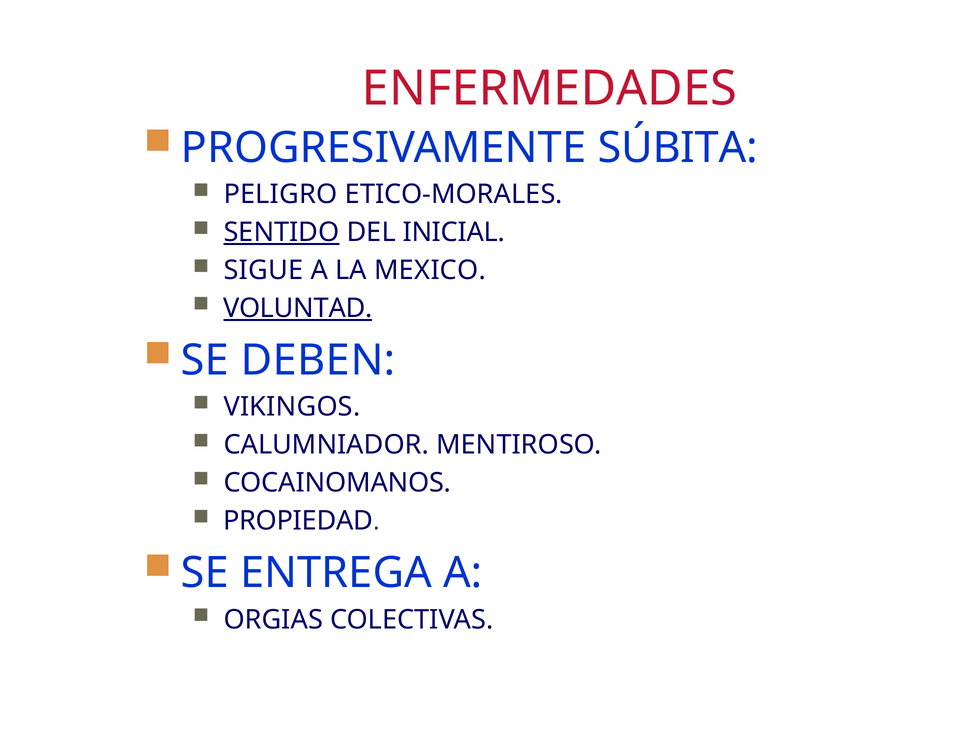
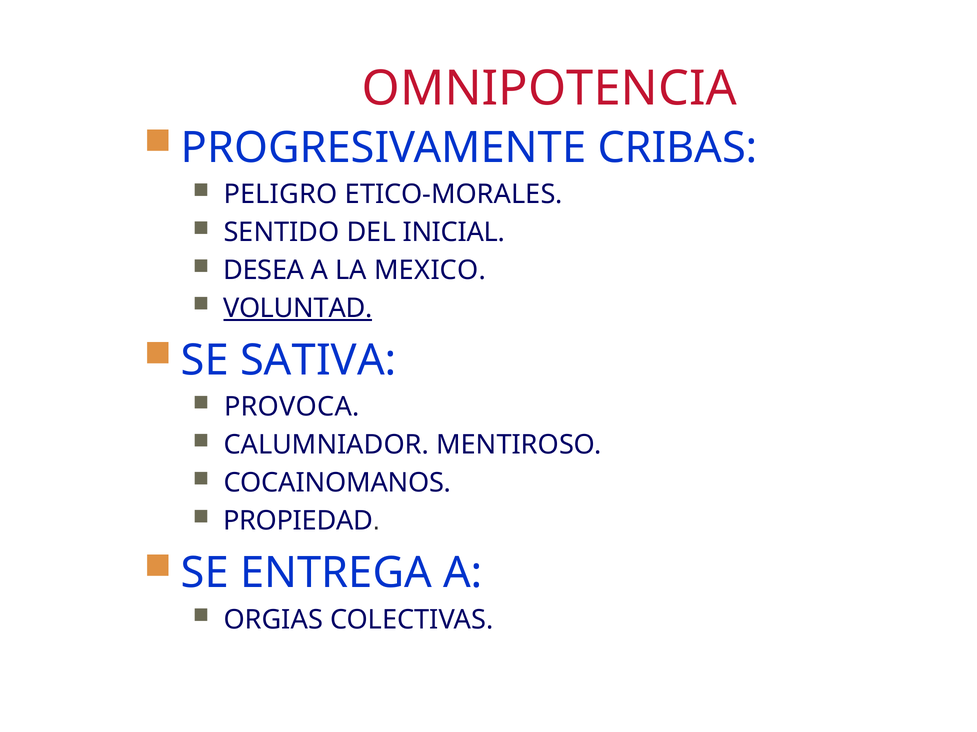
ENFERMEDADES: ENFERMEDADES -> OMNIPOTENCIA
SÚBITA: SÚBITA -> CRIBAS
SENTIDO underline: present -> none
SIGUE: SIGUE -> DESEA
DEBEN: DEBEN -> SATIVA
VIKINGOS: VIKINGOS -> PROVOCA
